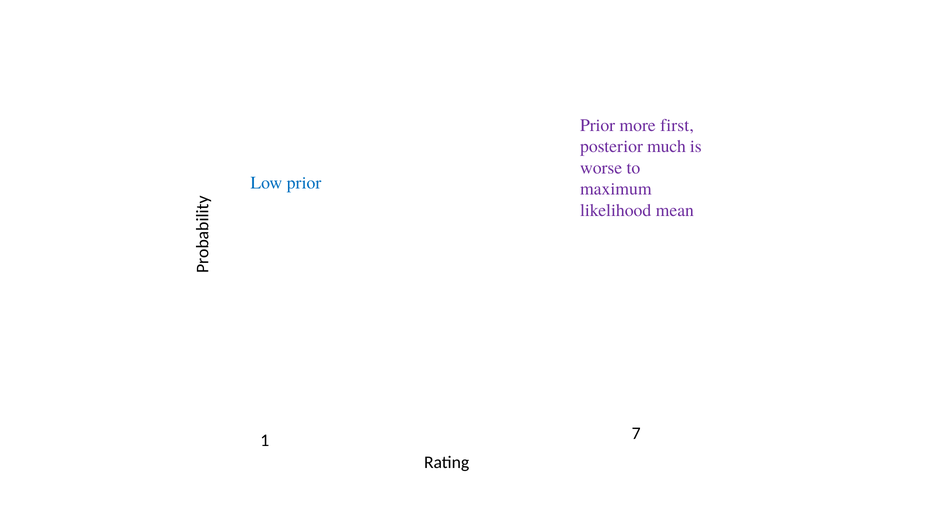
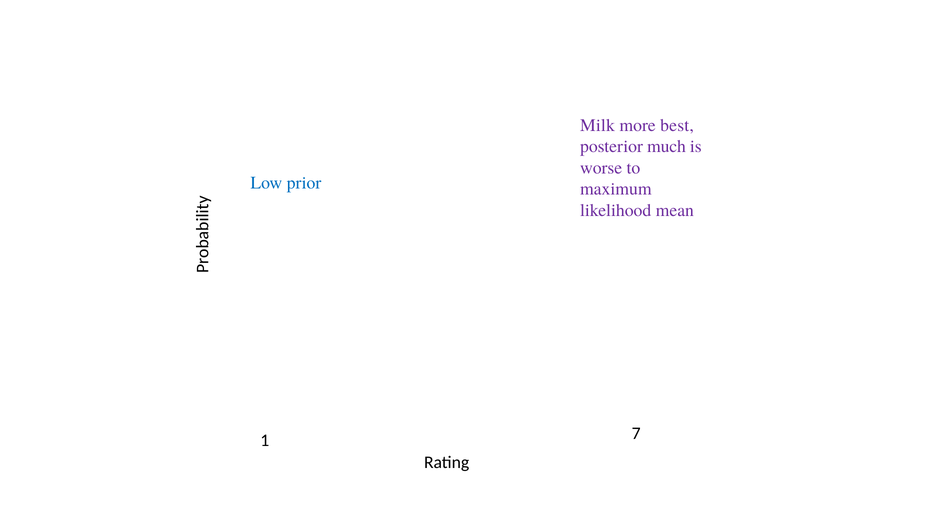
Prior at (598, 126): Prior -> Milk
first: first -> best
